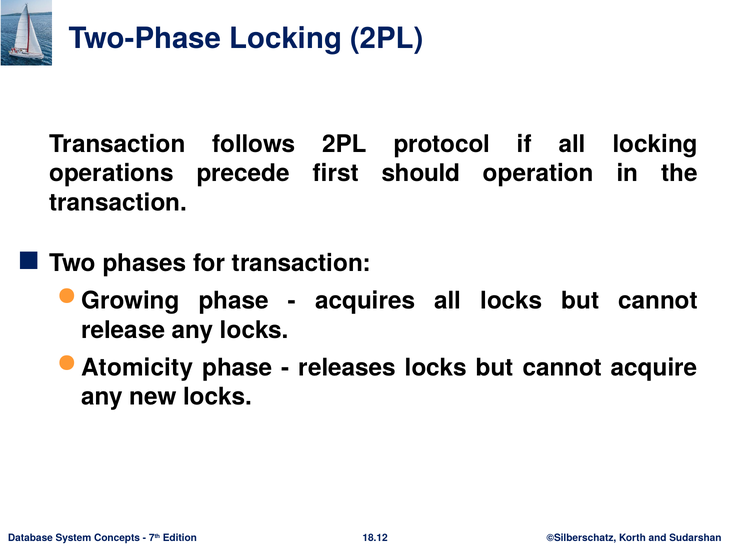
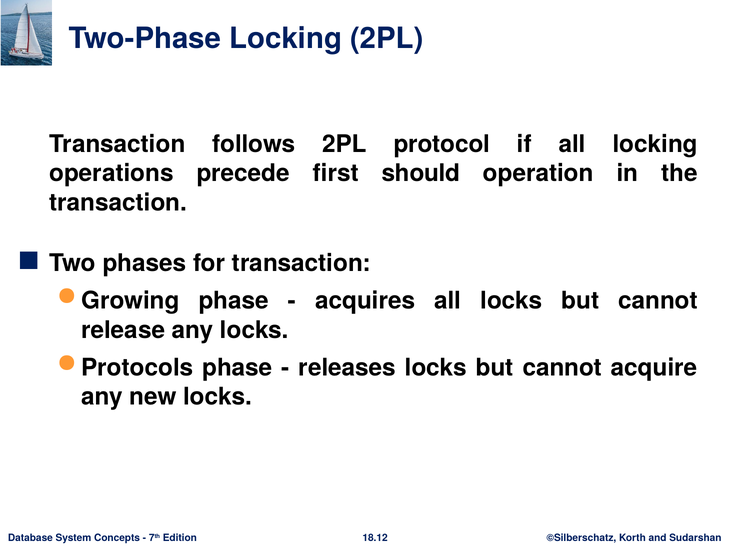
Atomicity: Atomicity -> Protocols
